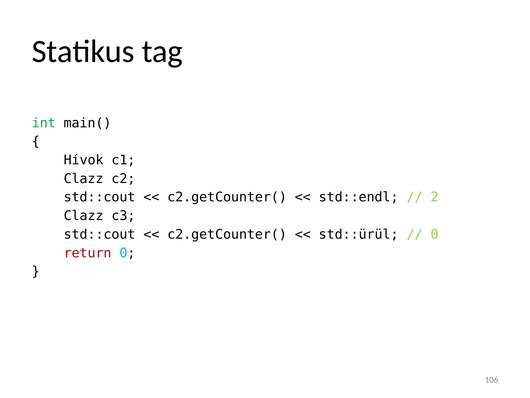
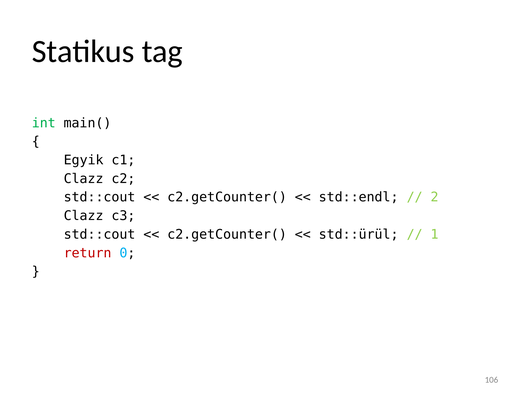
Hívok: Hívok -> Egyik
0 at (435, 234): 0 -> 1
